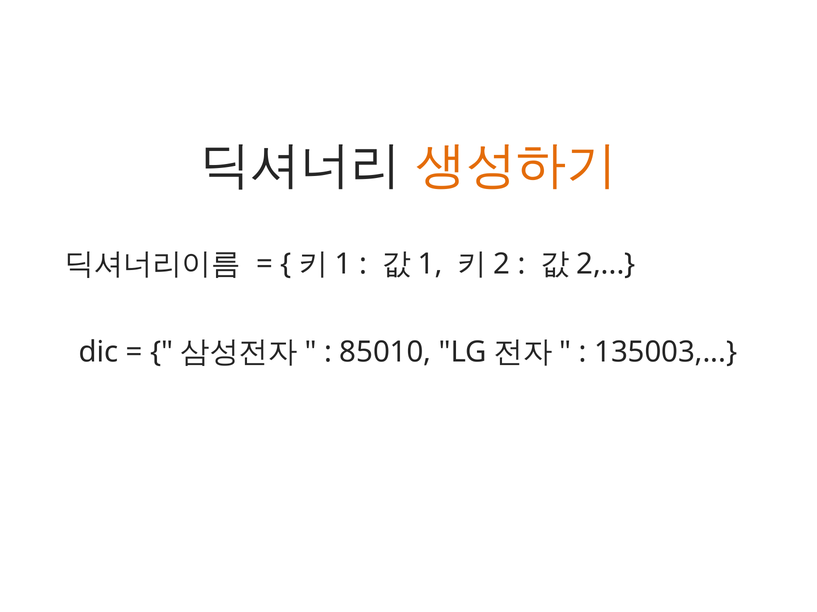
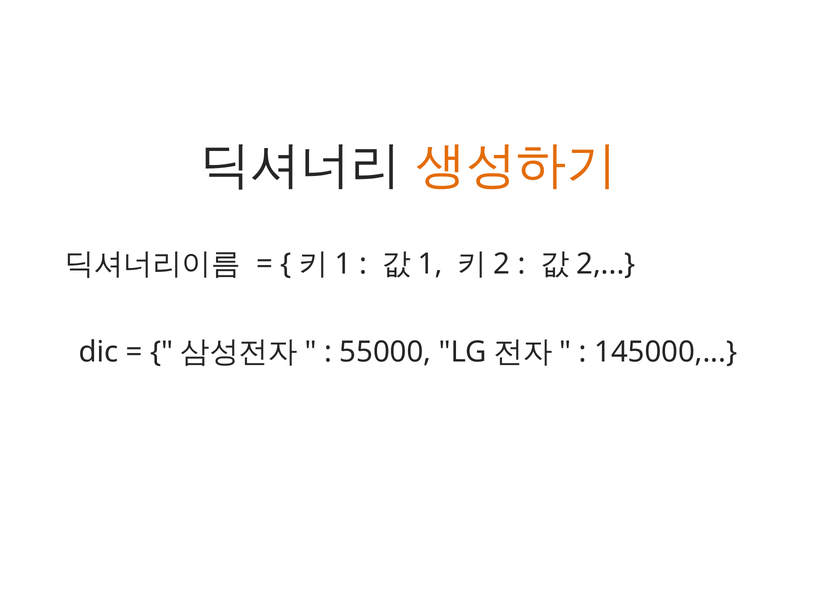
85010: 85010 -> 55000
135003: 135003 -> 145000
